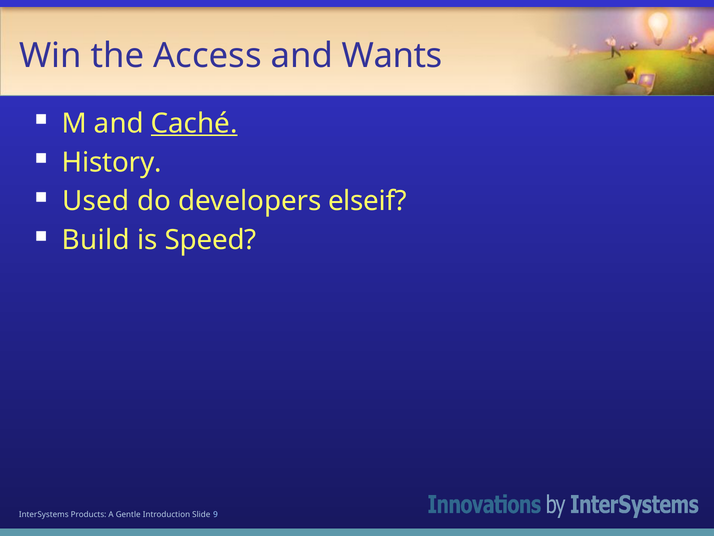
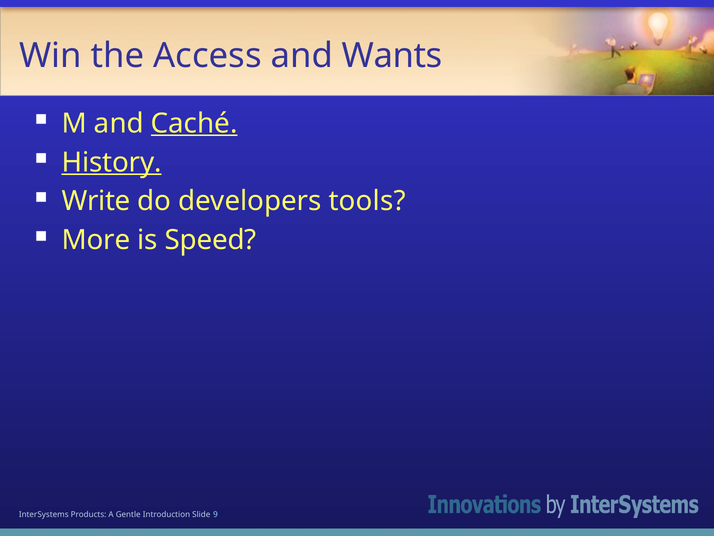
History underline: none -> present
Used: Used -> Write
elseif: elseif -> tools
Build: Build -> More
